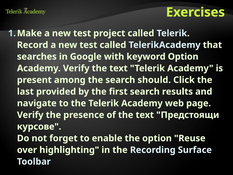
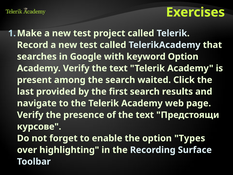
should: should -> waited
Reuse: Reuse -> Types
